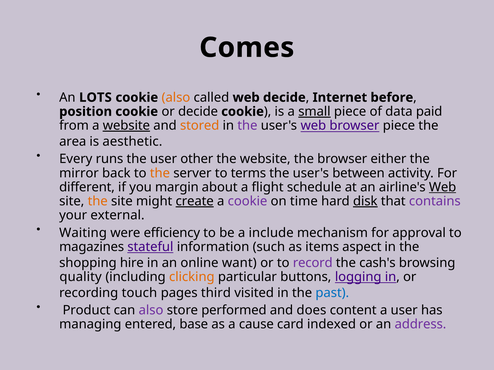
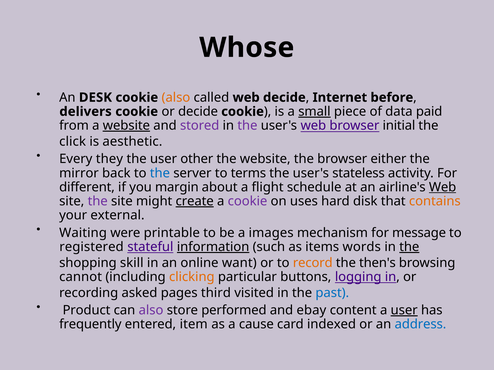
Comes: Comes -> Whose
LOTS: LOTS -> DESK
position: position -> delivers
stored colour: orange -> purple
browser piece: piece -> initial
area: area -> click
runs: runs -> they
the at (160, 173) colour: orange -> blue
between: between -> stateless
the at (98, 201) colour: orange -> purple
time: time -> uses
disk underline: present -> none
contains colour: purple -> orange
efficiency: efficiency -> printable
include: include -> images
approval: approval -> message
magazines: magazines -> registered
information underline: none -> present
aspect: aspect -> words
the at (409, 247) underline: none -> present
hire: hire -> skill
record colour: purple -> orange
cash's: cash's -> then's
quality: quality -> cannot
touch: touch -> asked
does: does -> ebay
user at (404, 311) underline: none -> present
managing: managing -> frequently
base: base -> item
address colour: purple -> blue
